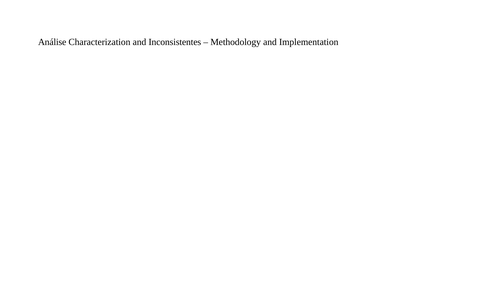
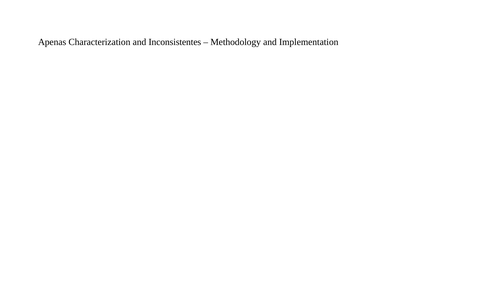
Análise: Análise -> Apenas
